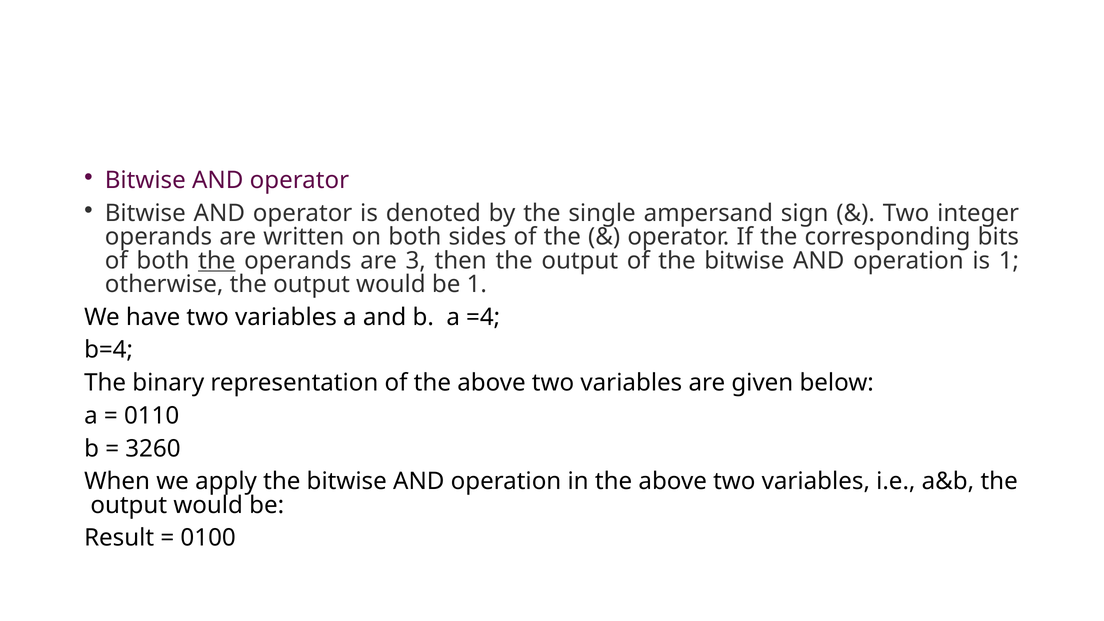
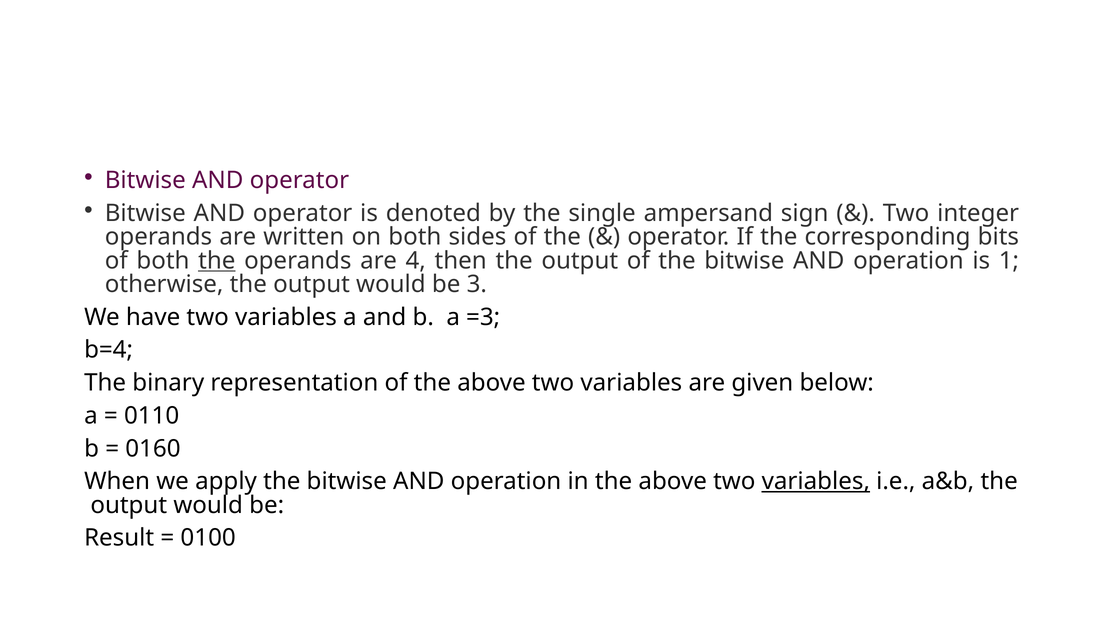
3: 3 -> 4
be 1: 1 -> 3
=4: =4 -> =3
3260: 3260 -> 0160
variables at (816, 481) underline: none -> present
